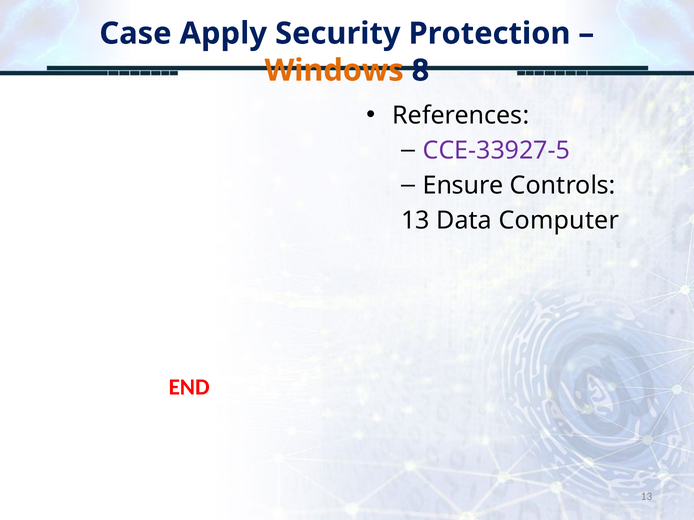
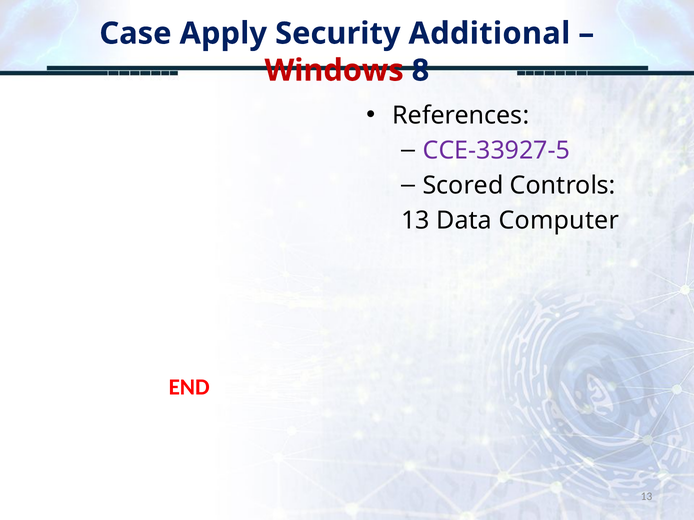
Protection: Protection -> Additional
Windows colour: orange -> red
Ensure: Ensure -> Scored
